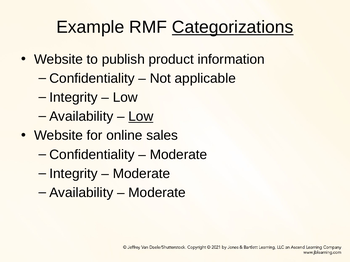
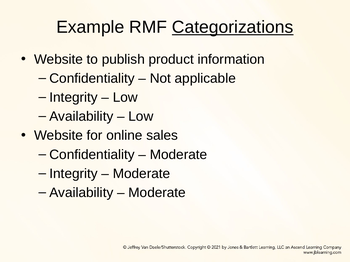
Low at (141, 117) underline: present -> none
